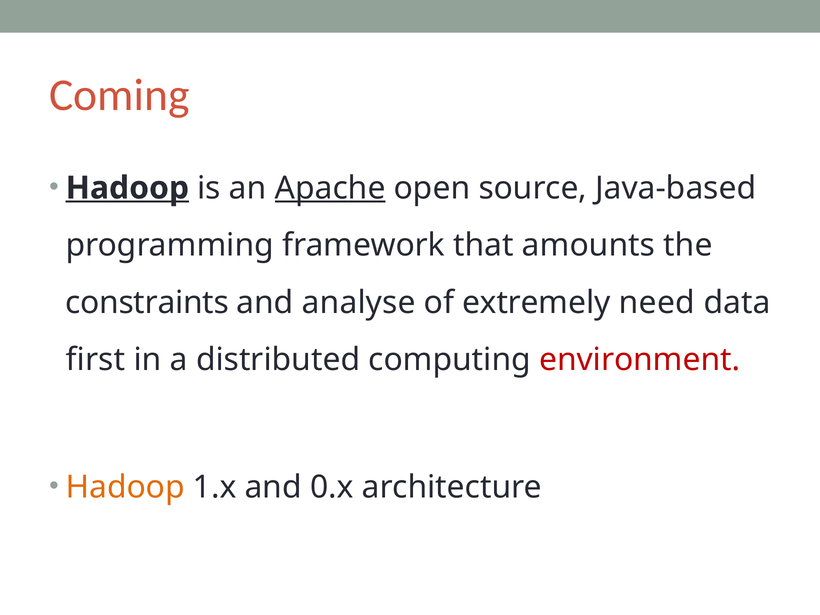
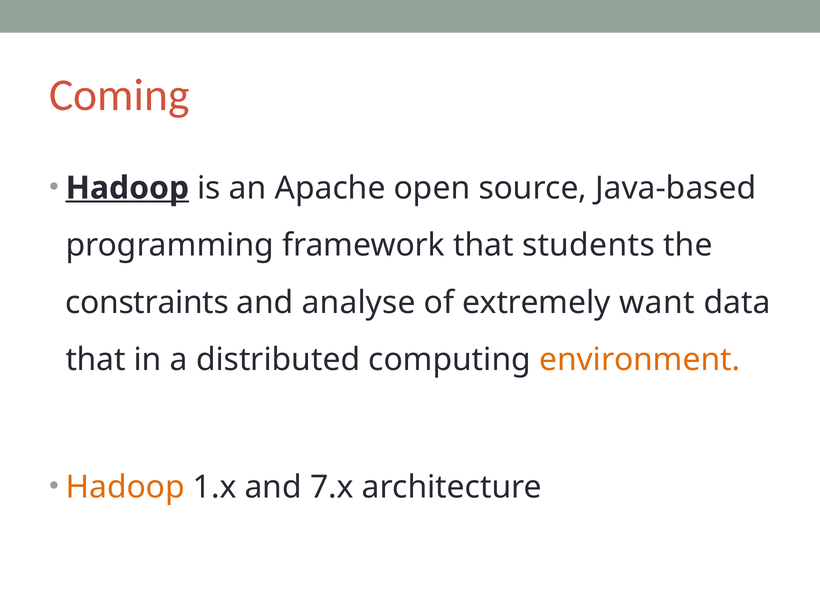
Apache underline: present -> none
amounts: amounts -> students
need: need -> want
first at (95, 360): first -> that
environment colour: red -> orange
0.x: 0.x -> 7.x
